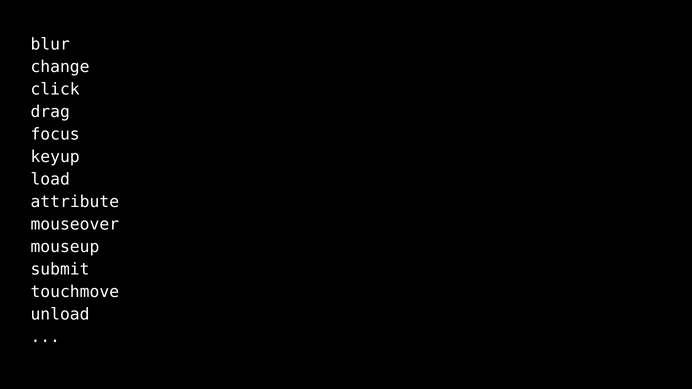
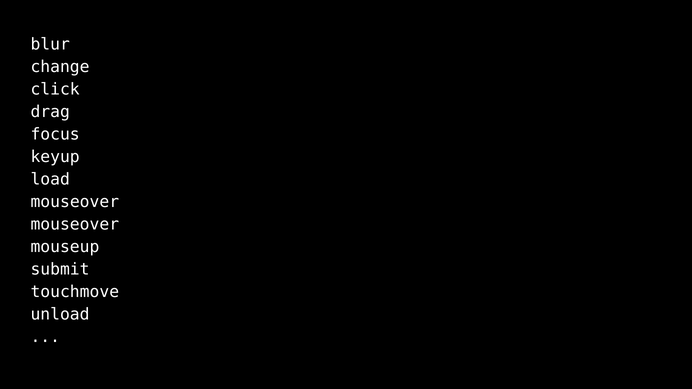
attribute at (75, 202): attribute -> mouseover
